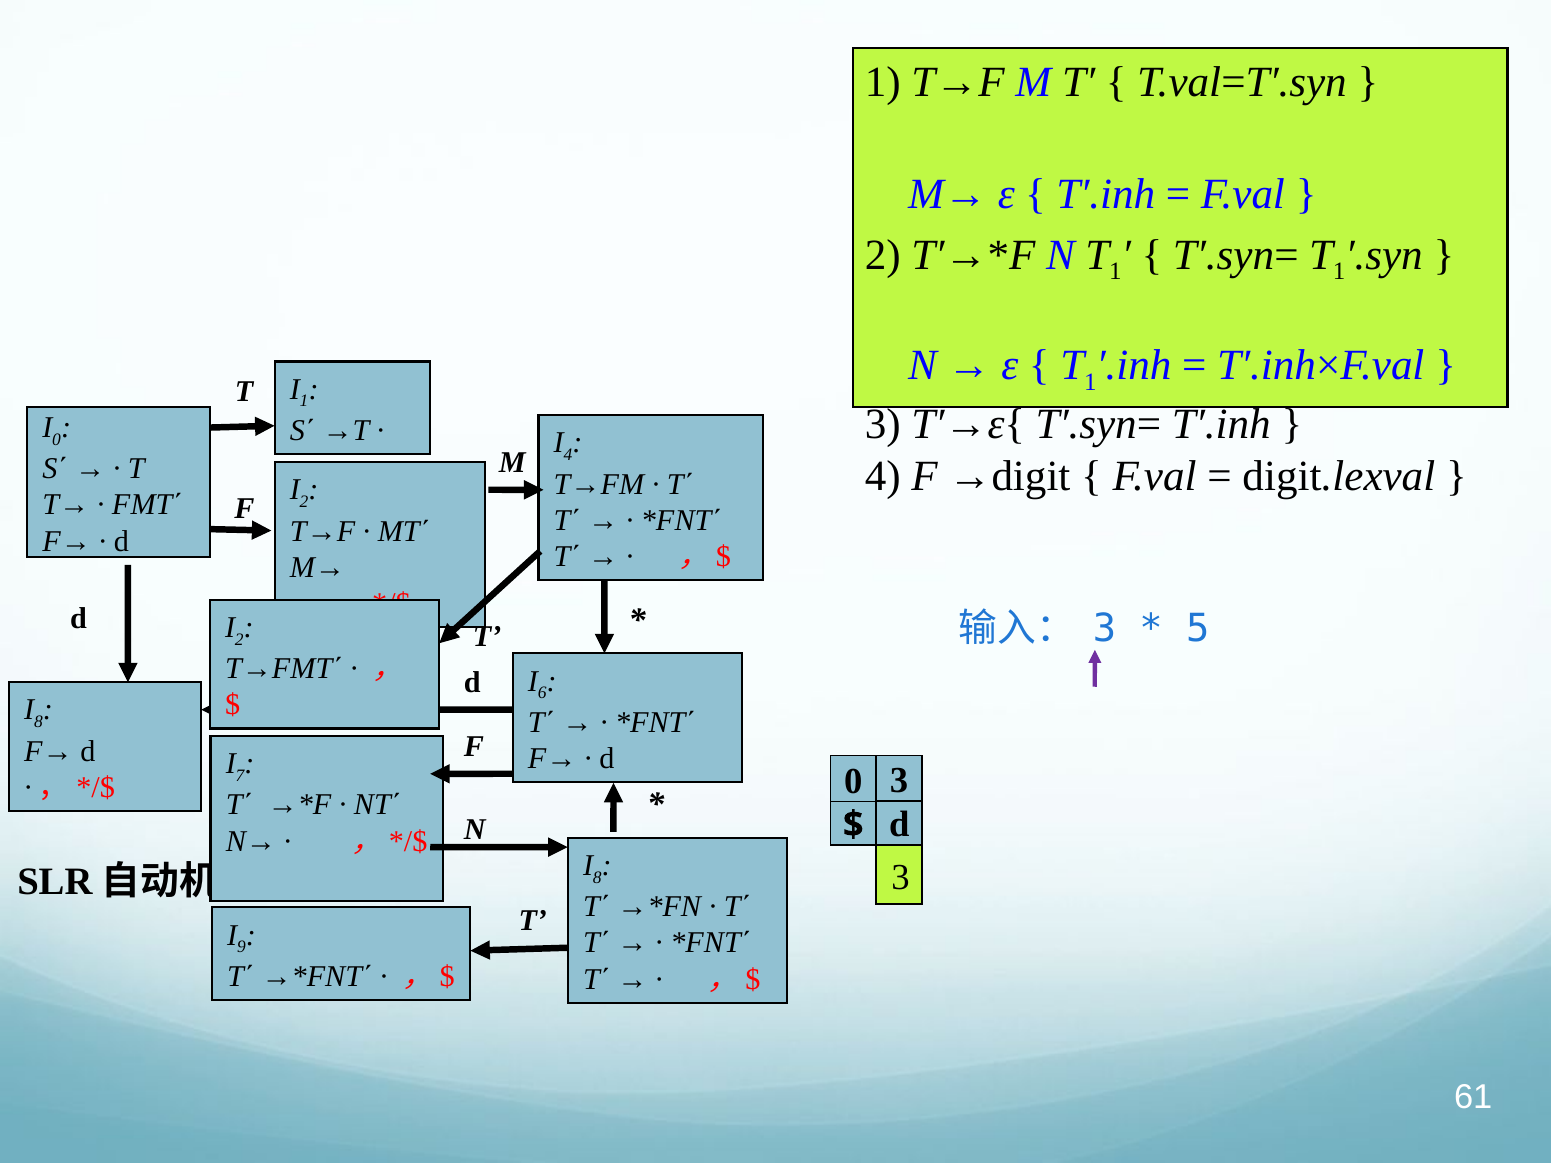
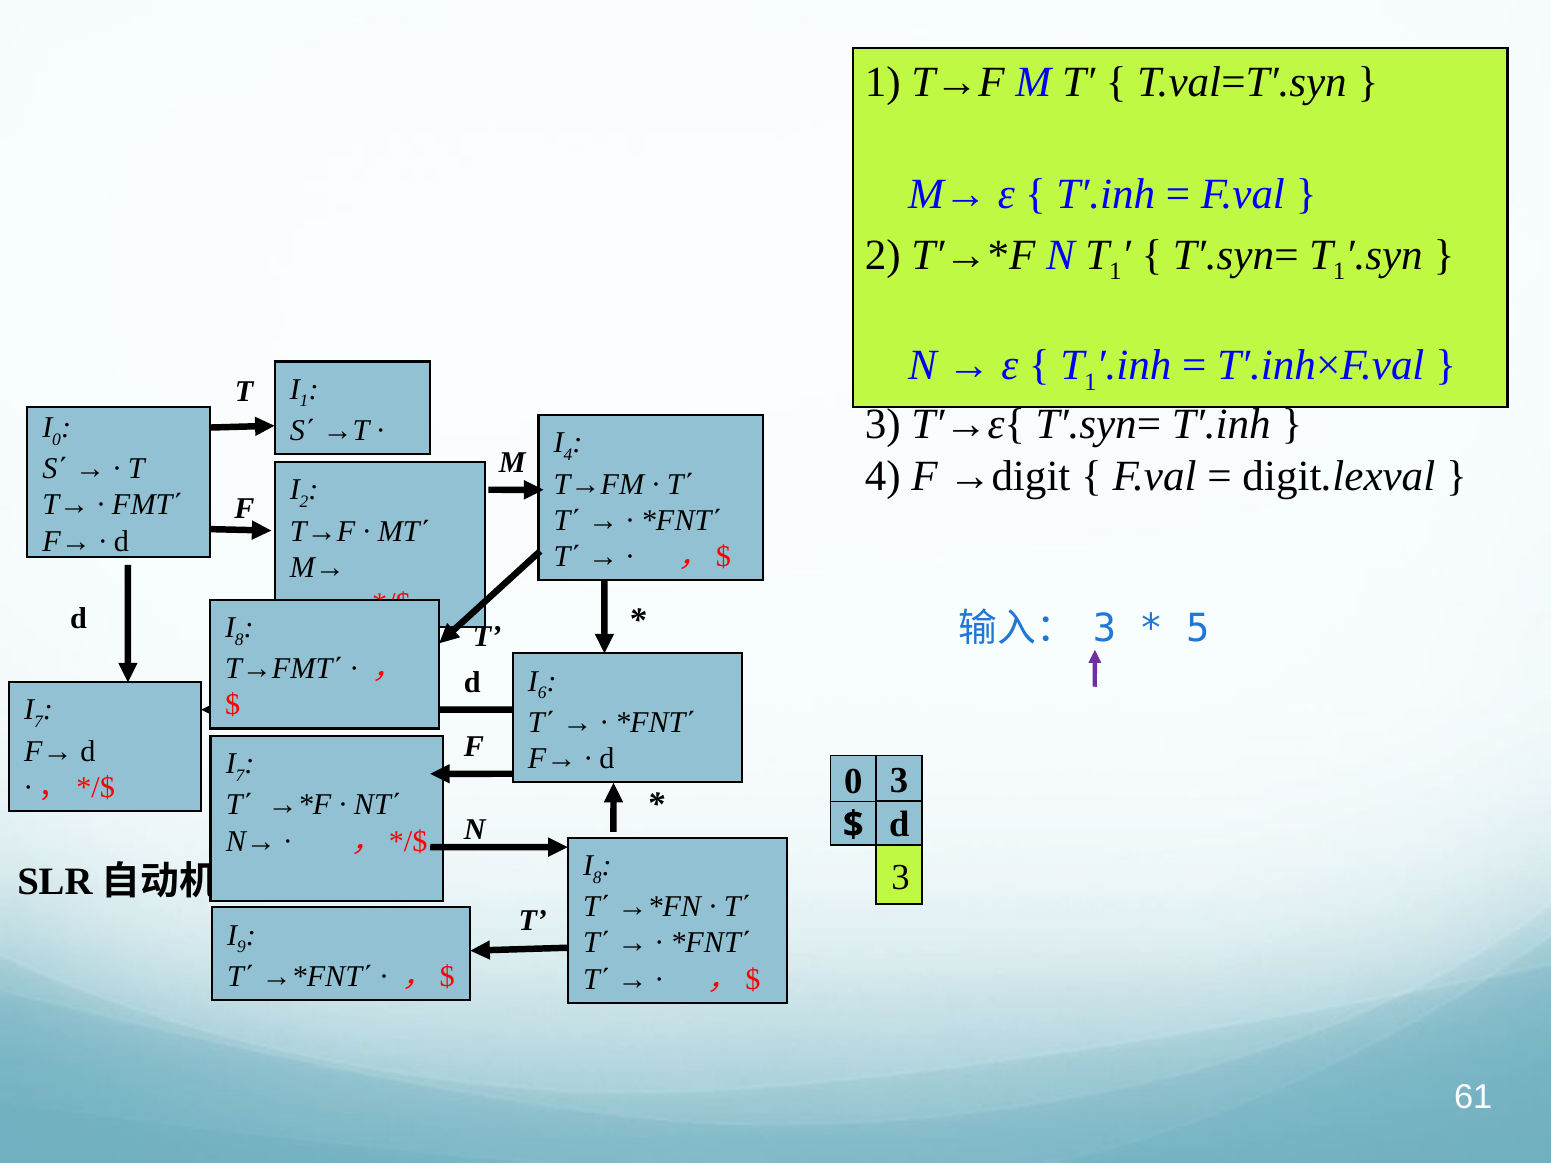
2 at (239, 639): 2 -> 8
8 at (38, 722): 8 -> 7
